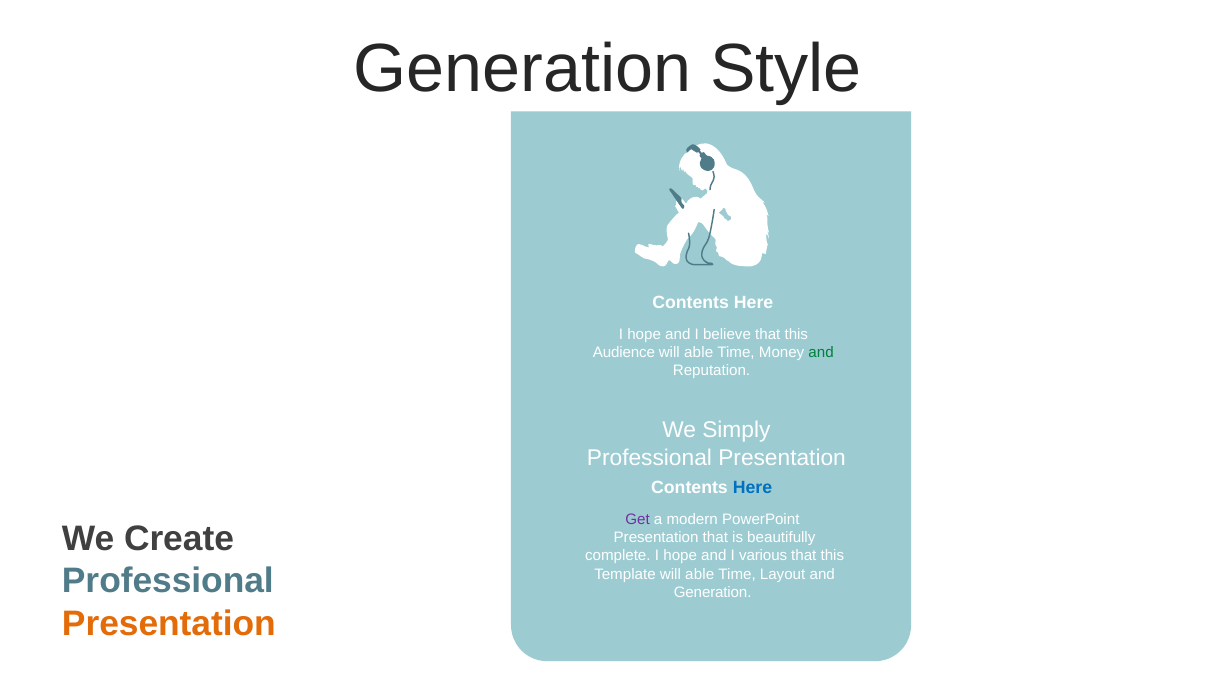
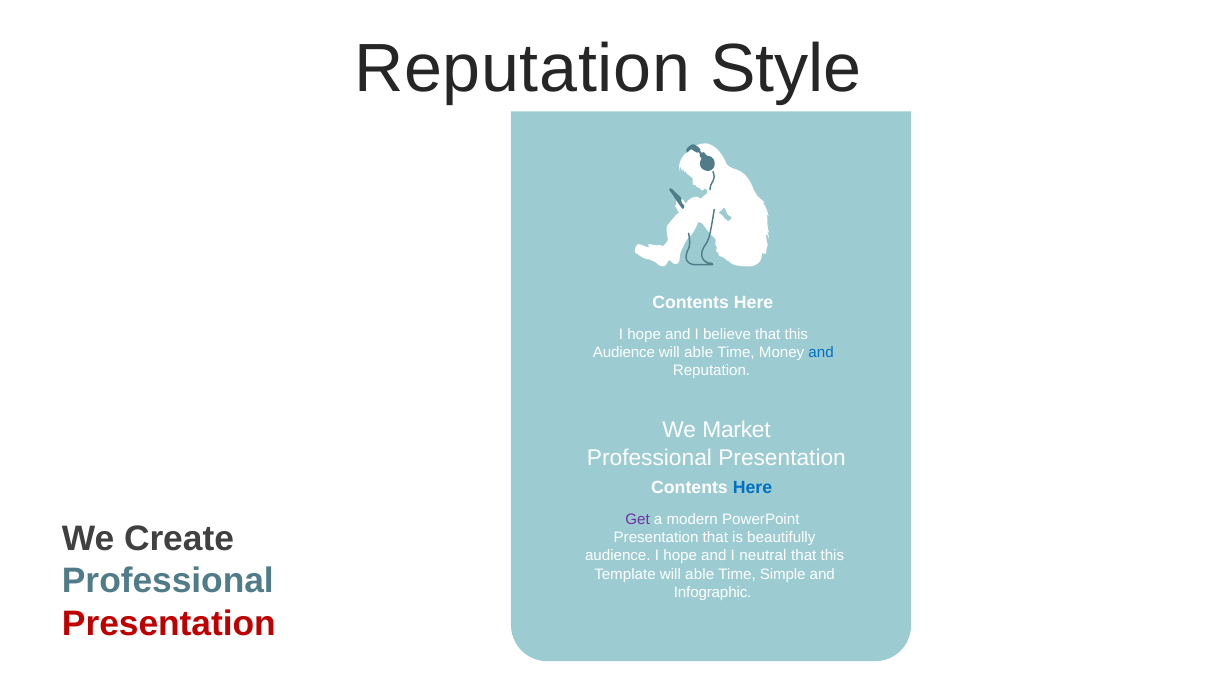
Generation at (523, 69): Generation -> Reputation
and at (821, 353) colour: green -> blue
Simply: Simply -> Market
complete at (618, 556): complete -> audience
various: various -> neutral
Layout: Layout -> Simple
Generation at (713, 593): Generation -> Infographic
Presentation at (169, 624) colour: orange -> red
